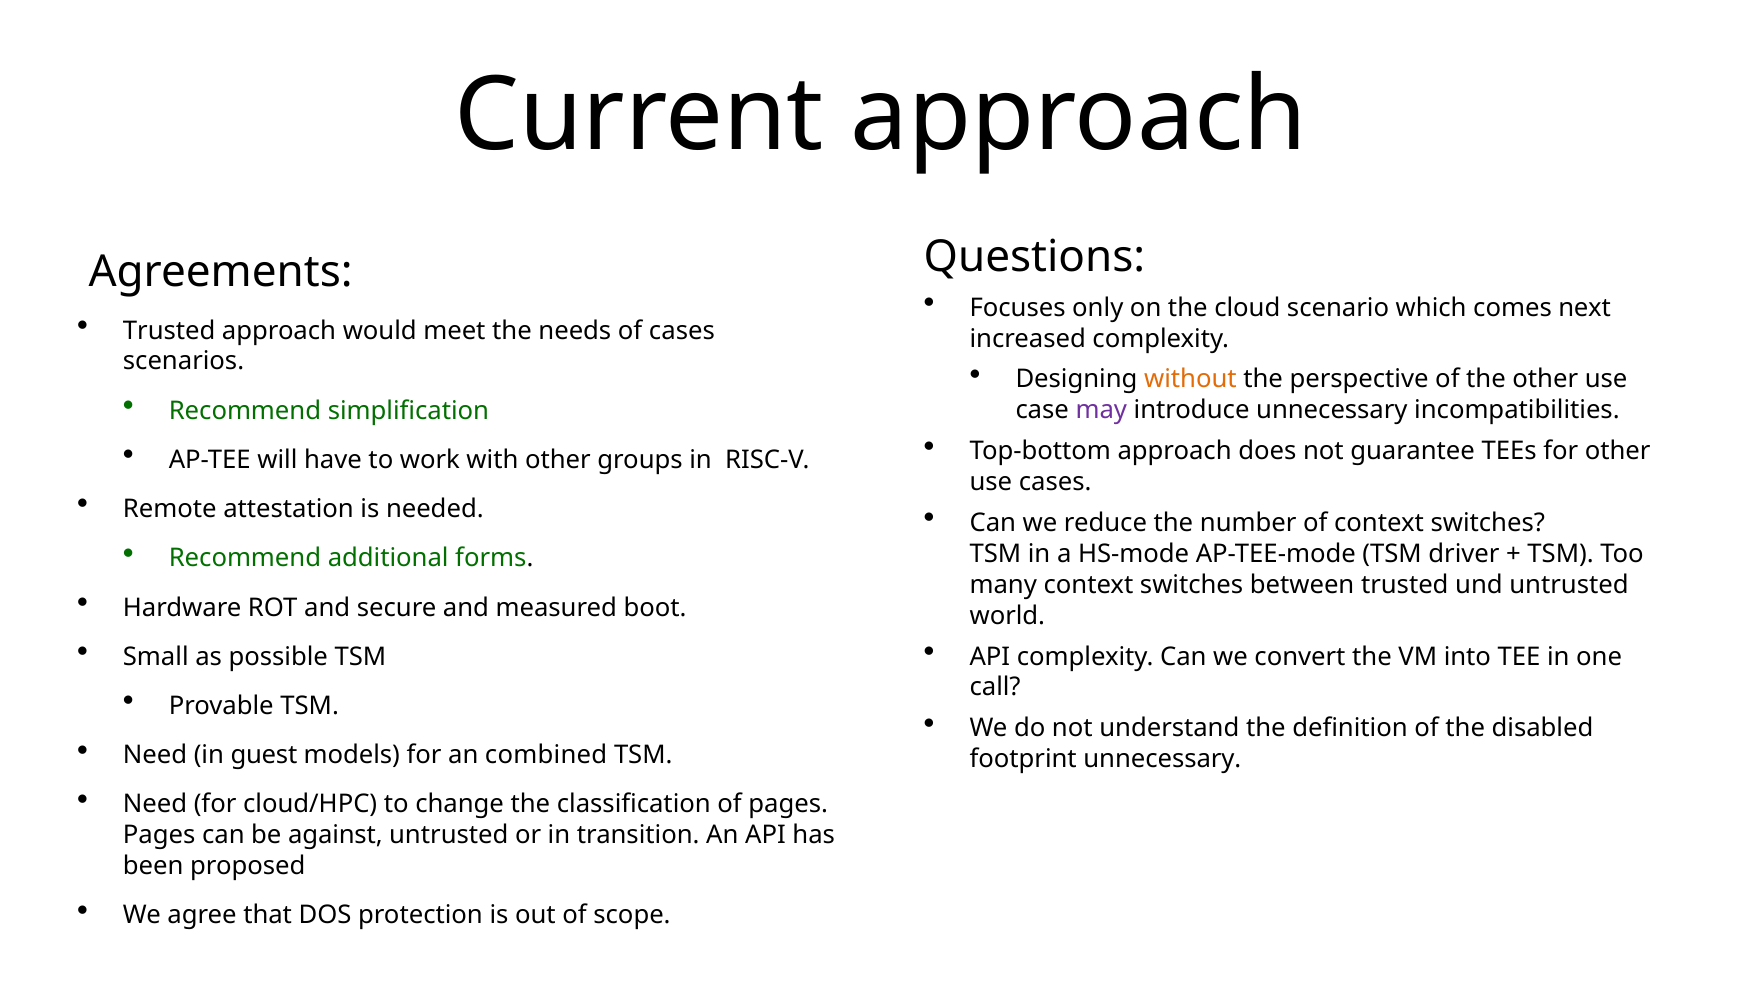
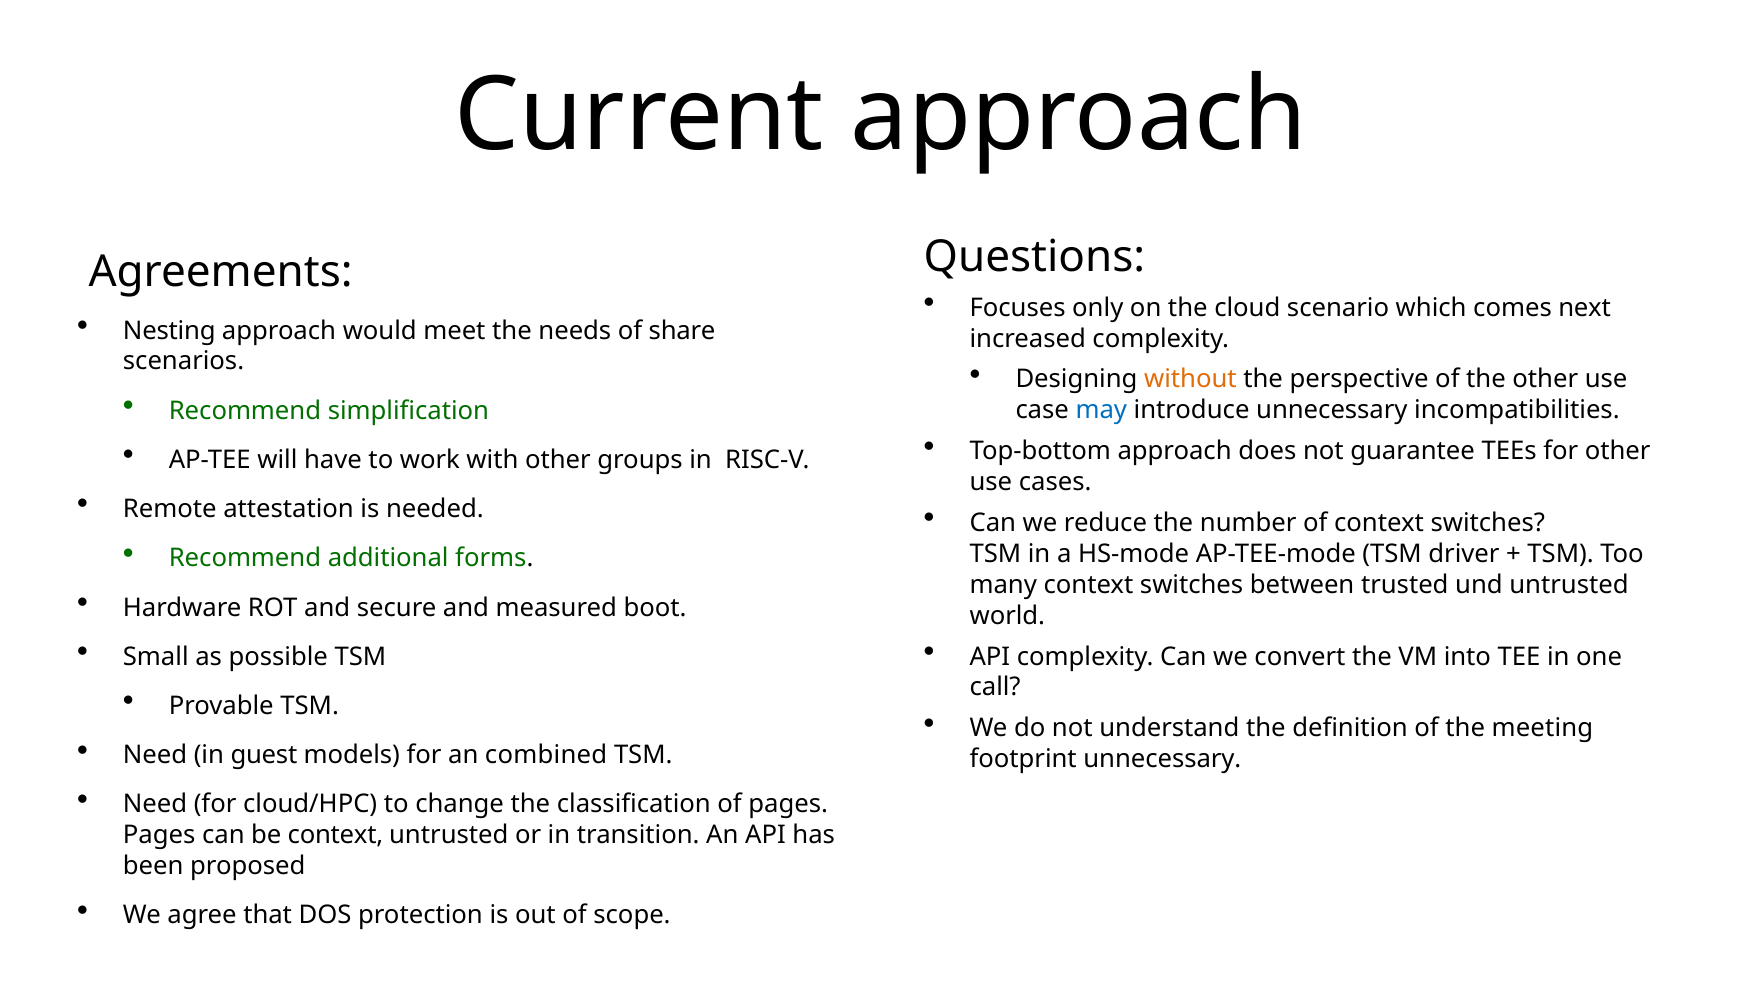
Trusted at (169, 331): Trusted -> Nesting
of cases: cases -> share
may colour: purple -> blue
disabled: disabled -> meeting
be against: against -> context
